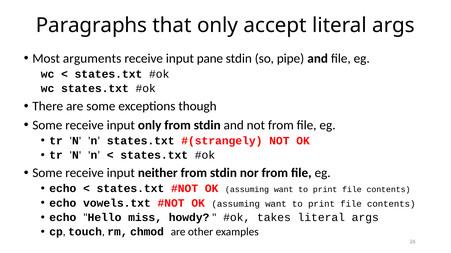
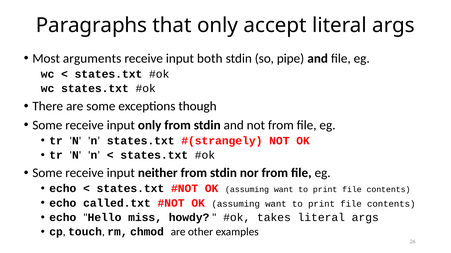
pane: pane -> both
vowels.txt: vowels.txt -> called.txt
